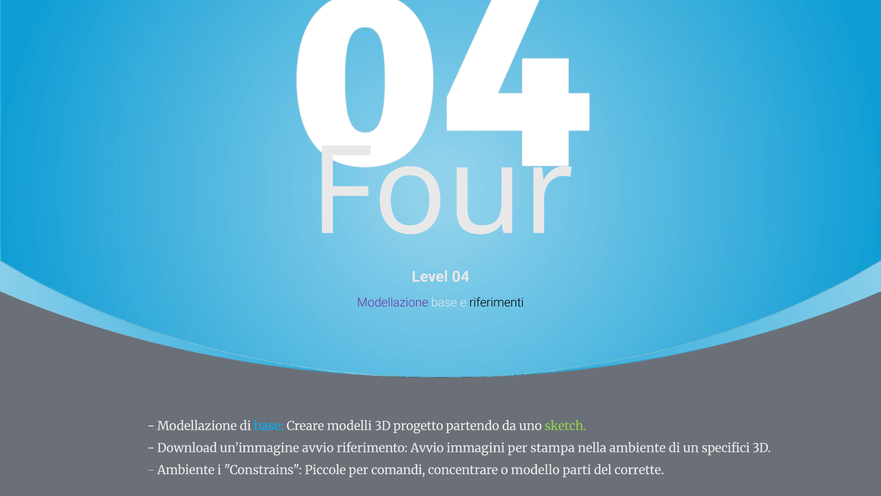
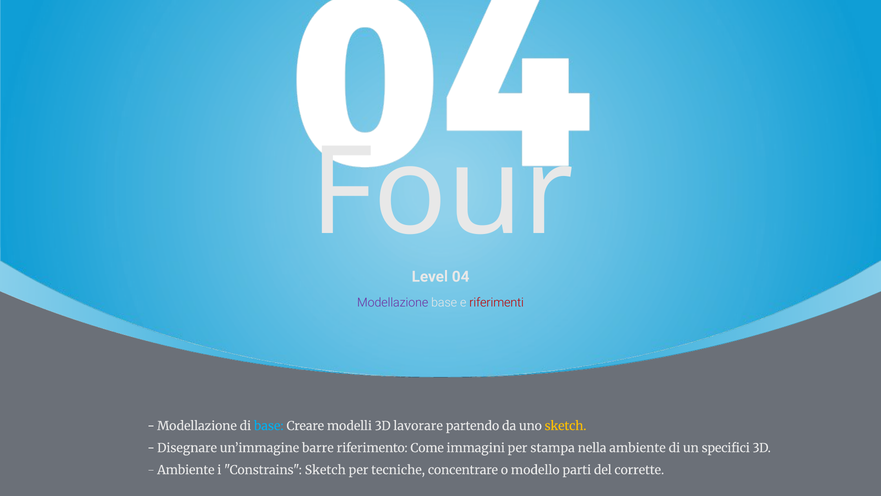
riferimenti colour: black -> red
progetto: progetto -> lavorare
sketch at (565, 426) colour: light green -> yellow
Download: Download -> Disegnare
un’immagine avvio: avvio -> barre
riferimento Avvio: Avvio -> Come
Constrains Piccole: Piccole -> Sketch
comandi: comandi -> tecniche
